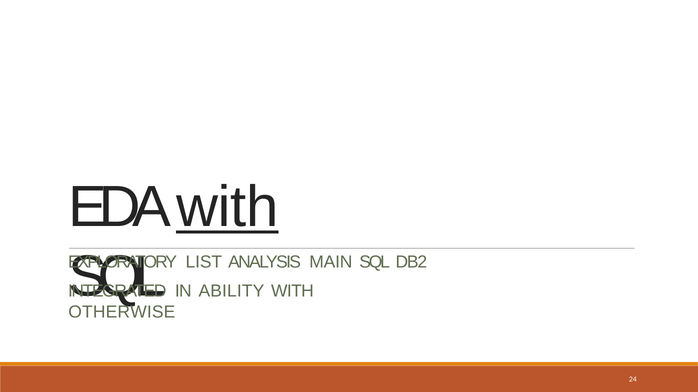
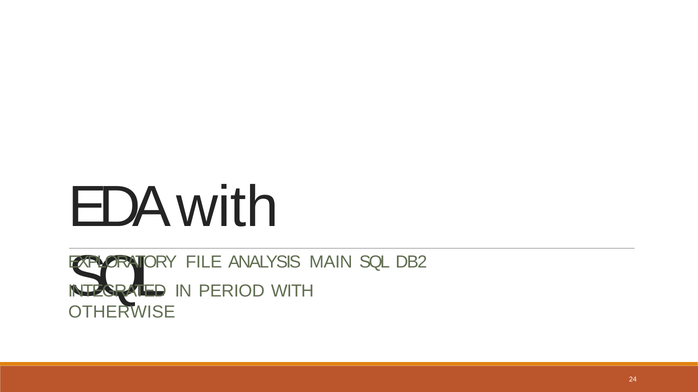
with at (227, 207) underline: present -> none
LIST: LIST -> FILE
ABILITY: ABILITY -> PERIOD
